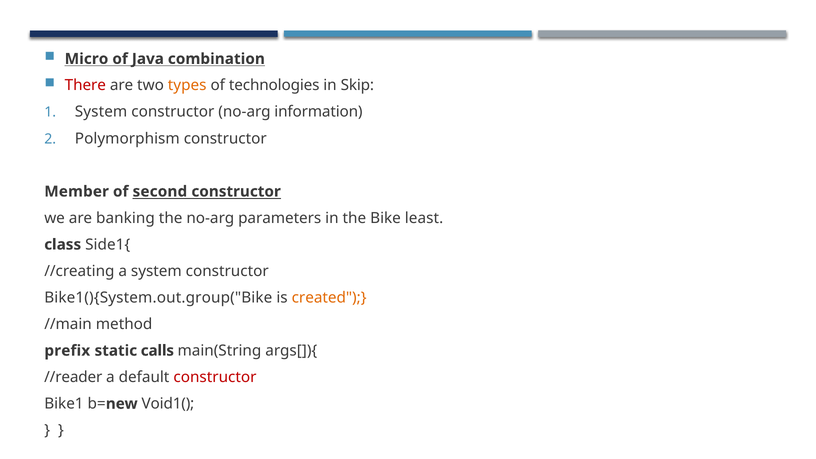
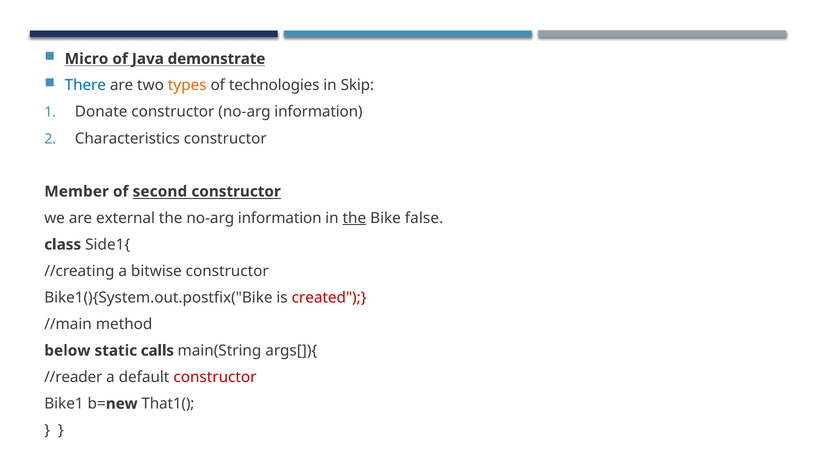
combination: combination -> demonstrate
There colour: red -> blue
System at (101, 112): System -> Donate
Polymorphism: Polymorphism -> Characteristics
banking: banking -> external
the no-arg parameters: parameters -> information
the at (354, 218) underline: none -> present
least: least -> false
a system: system -> bitwise
Bike1(){System.out.group("Bike: Bike1(){System.out.group("Bike -> Bike1(){System.out.postfix("Bike
created colour: orange -> red
prefix: prefix -> below
Void1(: Void1( -> That1(
